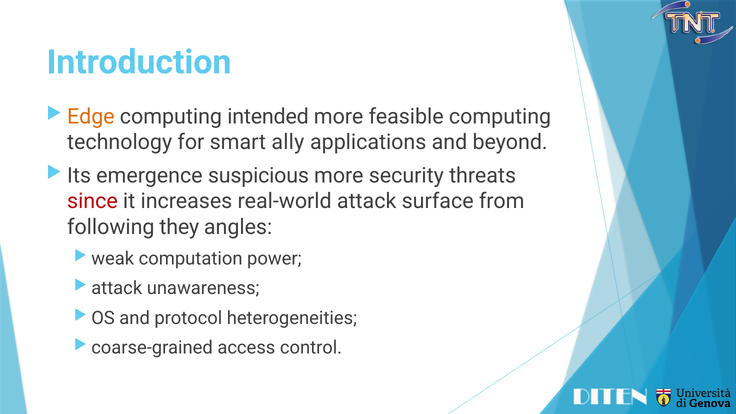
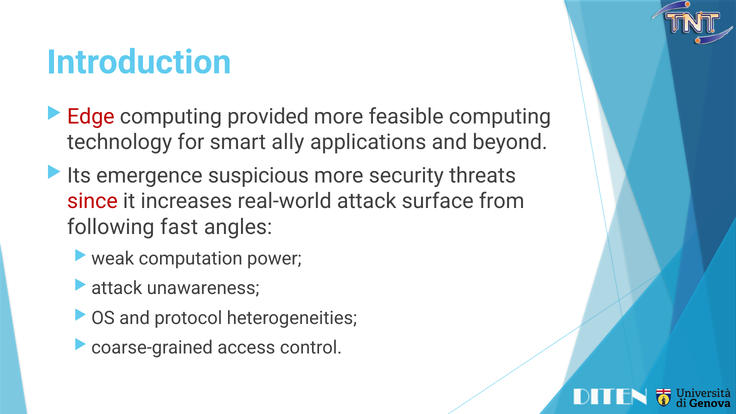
Edge colour: orange -> red
intended: intended -> provided
they: they -> fast
